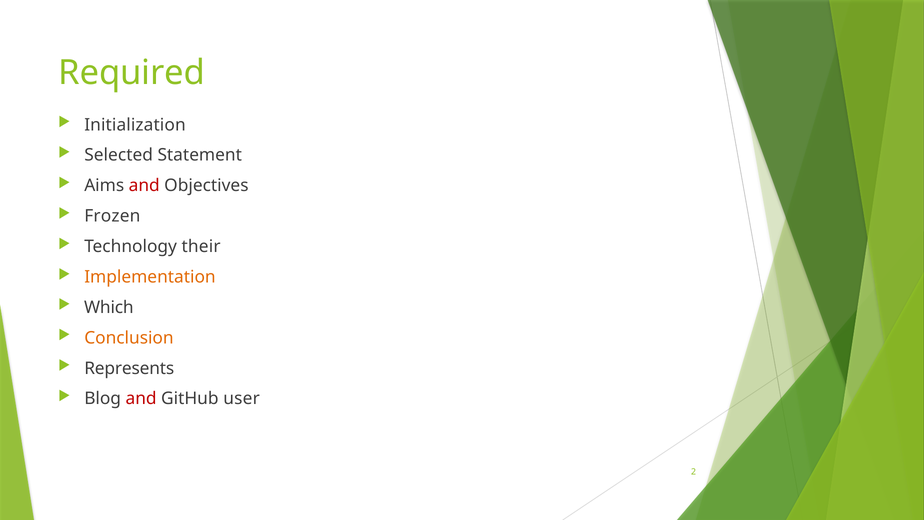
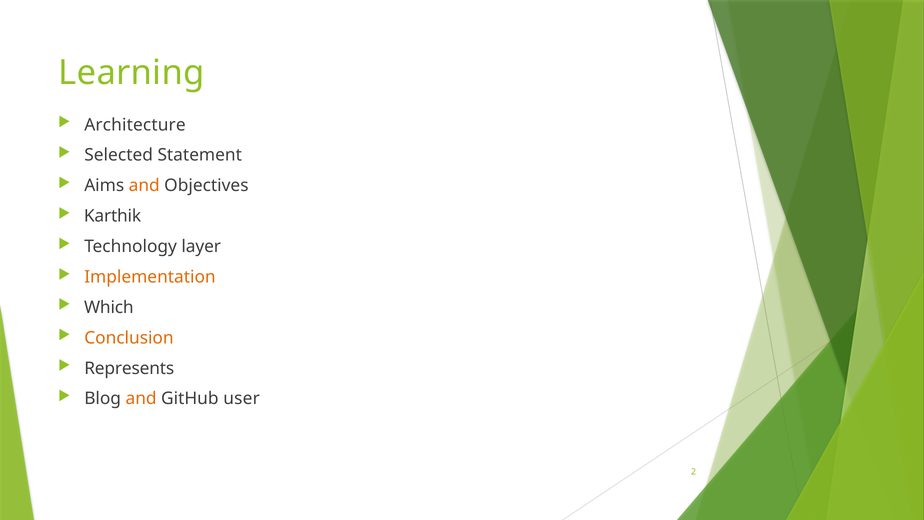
Required: Required -> Learning
Initialization: Initialization -> Architecture
and at (144, 186) colour: red -> orange
Frozen: Frozen -> Karthik
their: their -> layer
and at (141, 399) colour: red -> orange
